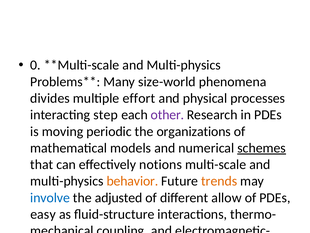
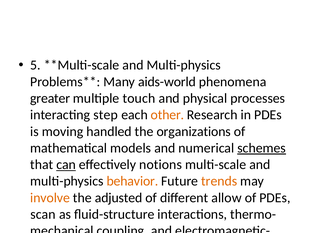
0: 0 -> 5
size-world: size-world -> aids-world
divides: divides -> greater
effort: effort -> touch
other colour: purple -> orange
periodic: periodic -> handled
can underline: none -> present
involve colour: blue -> orange
easy: easy -> scan
